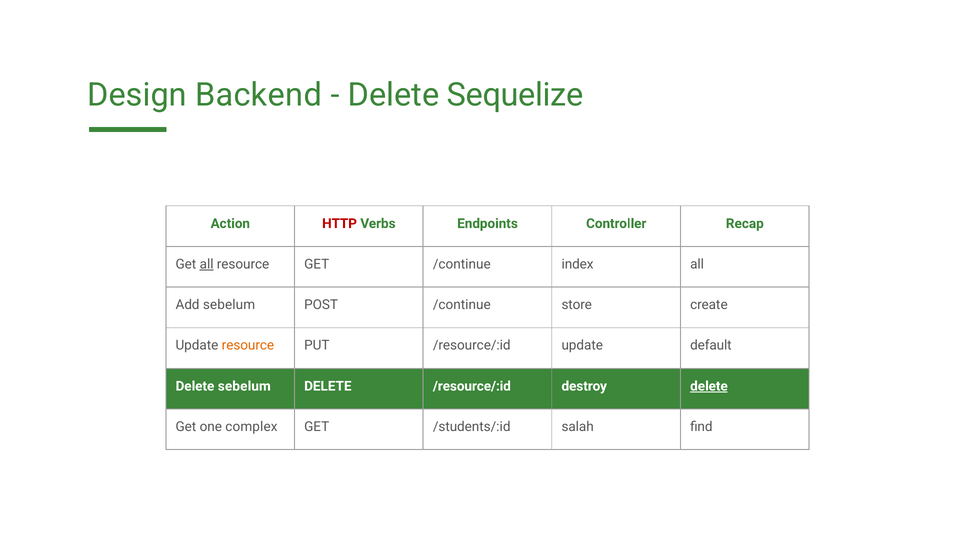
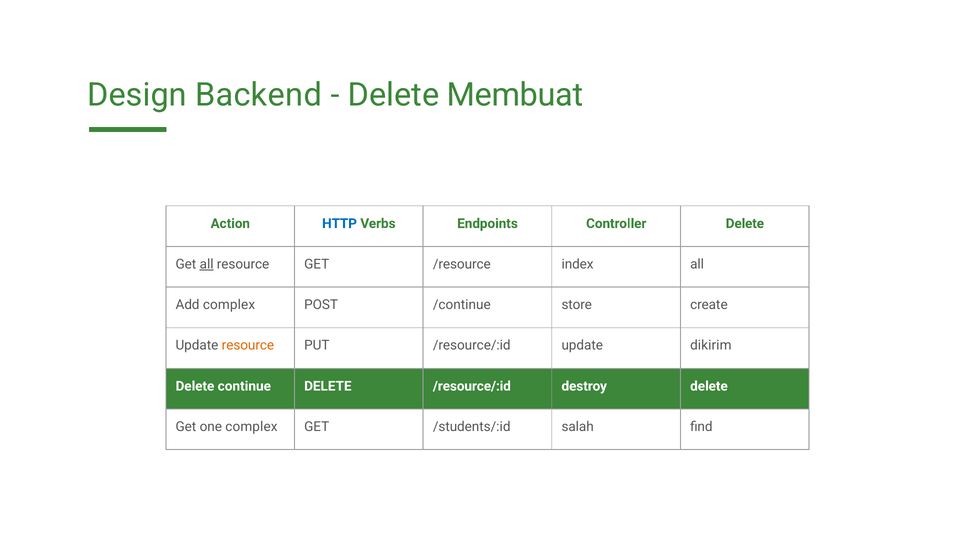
Sequelize: Sequelize -> Membuat
HTTP colour: red -> blue
Controller Recap: Recap -> Delete
GET /continue: /continue -> /resource
Add sebelum: sebelum -> complex
default: default -> dikirim
Delete sebelum: sebelum -> continue
delete at (709, 386) underline: present -> none
